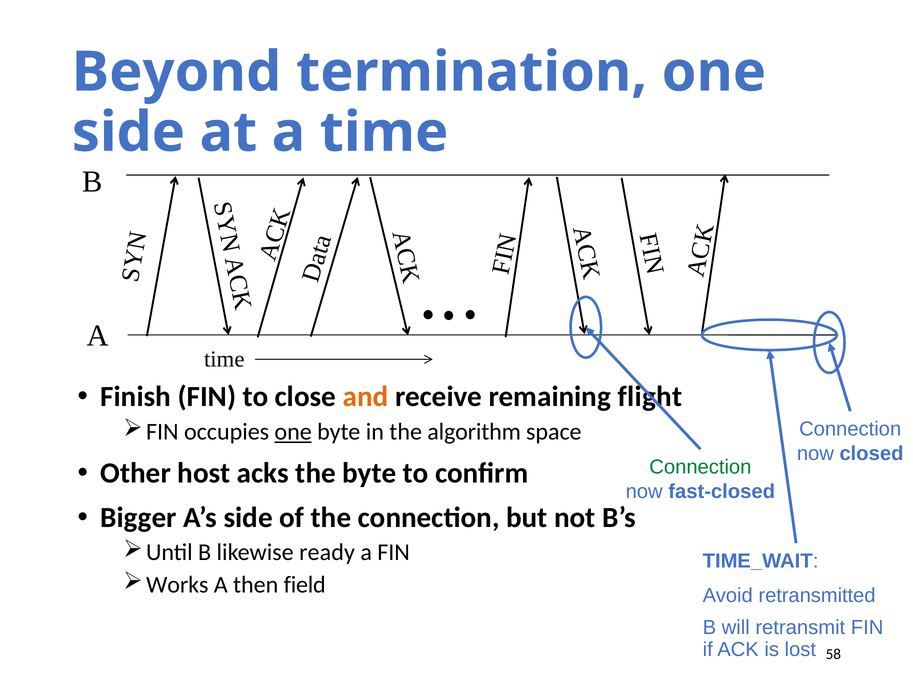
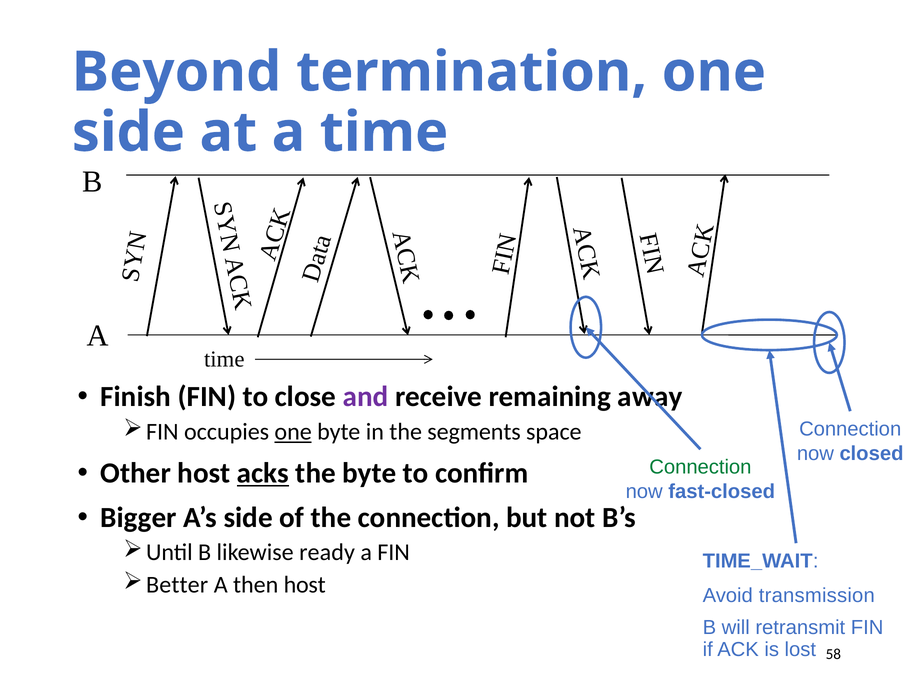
and colour: orange -> purple
flight: flight -> away
algorithm: algorithm -> segments
acks underline: none -> present
Works: Works -> Better
then field: field -> host
retransmitted: retransmitted -> transmission
